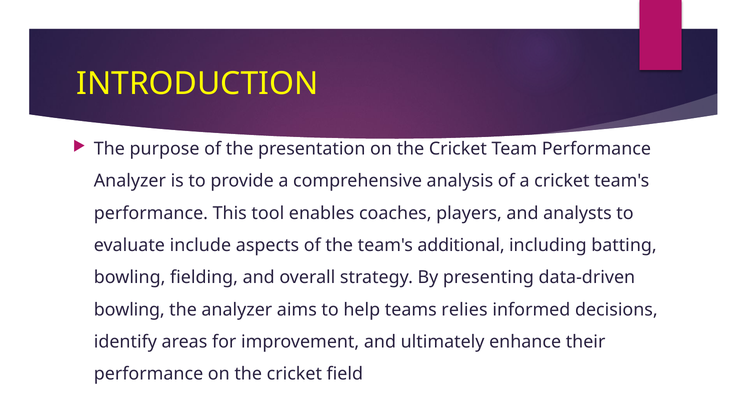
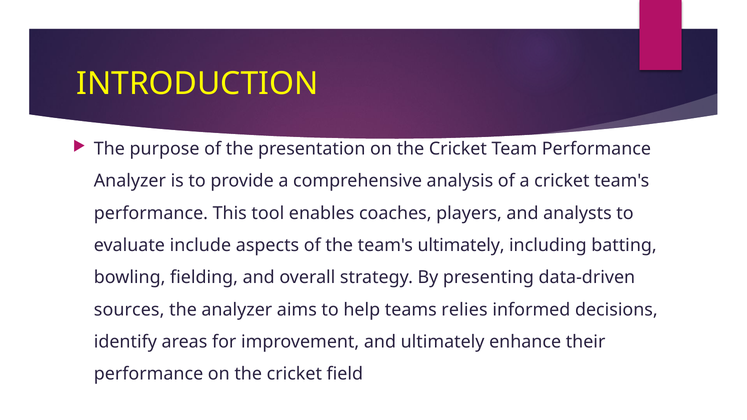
team's additional: additional -> ultimately
bowling at (129, 310): bowling -> sources
